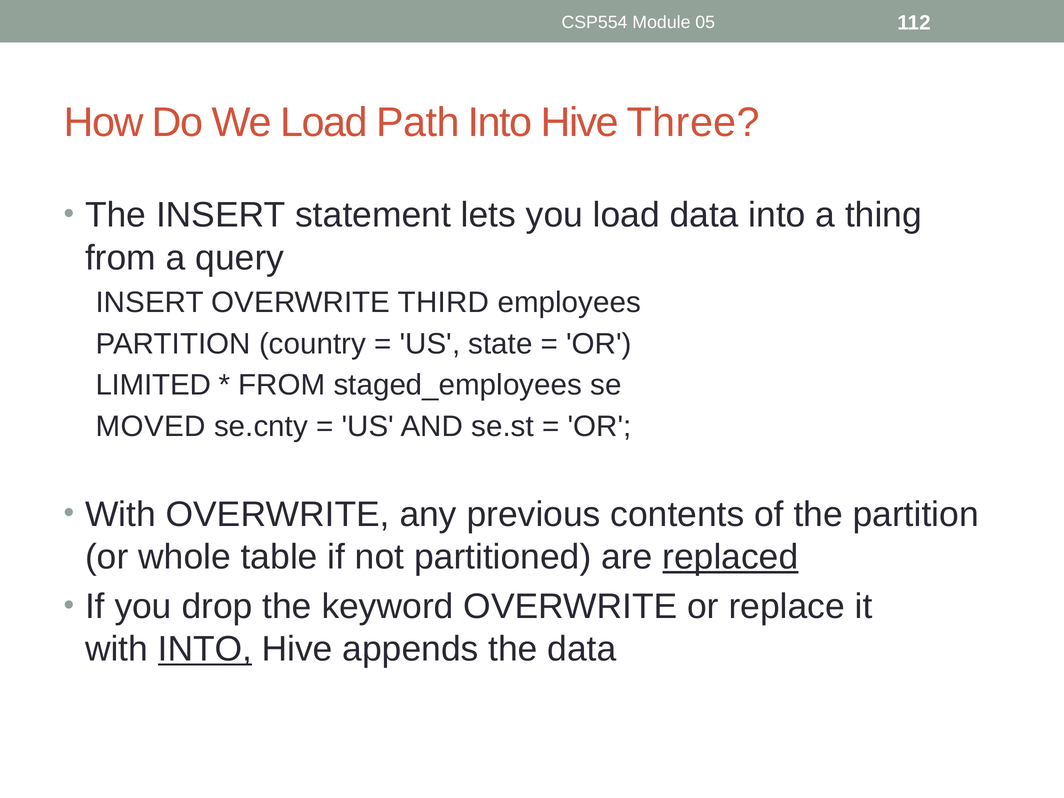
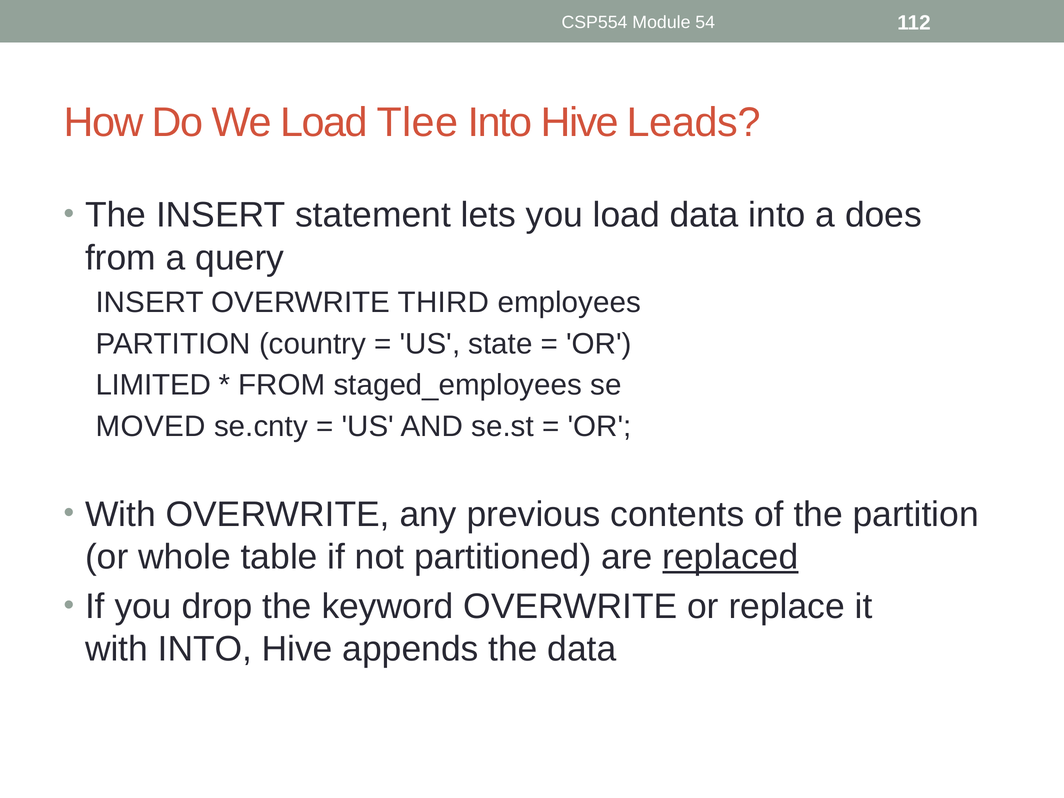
05: 05 -> 54
Path: Path -> Tlee
Three: Three -> Leads
thing: thing -> does
INTO at (205, 649) underline: present -> none
